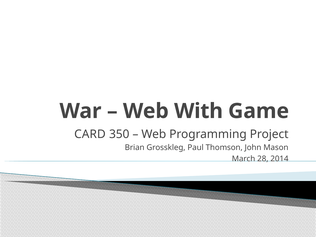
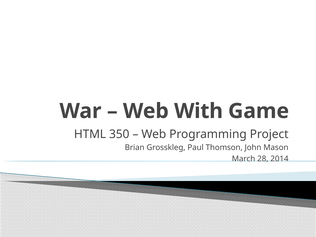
CARD: CARD -> HTML
